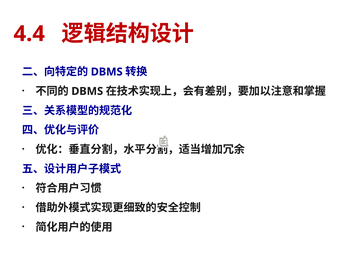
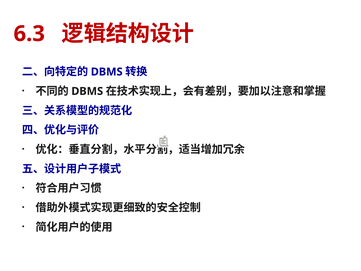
4.4: 4.4 -> 6.3
